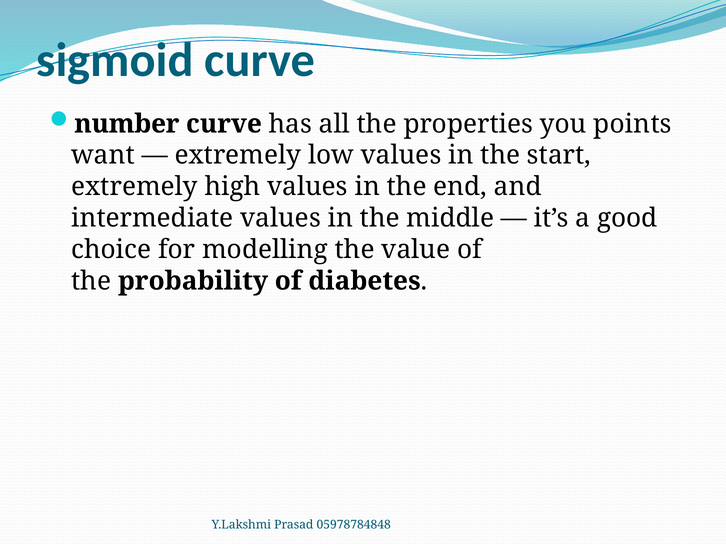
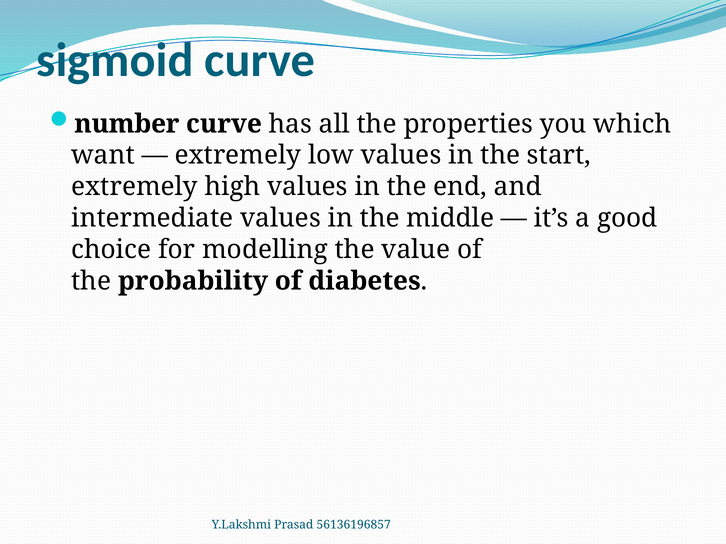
points: points -> which
05978784848: 05978784848 -> 56136196857
